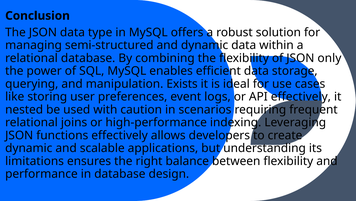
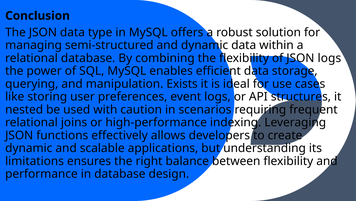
JSON only: only -> logs
API effectively: effectively -> structures
